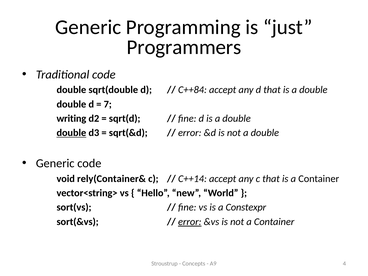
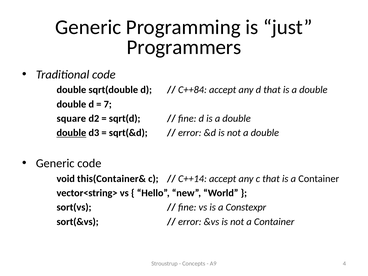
writing: writing -> square
rely(Container&: rely(Container& -> this(Container&
error at (190, 222) underline: present -> none
